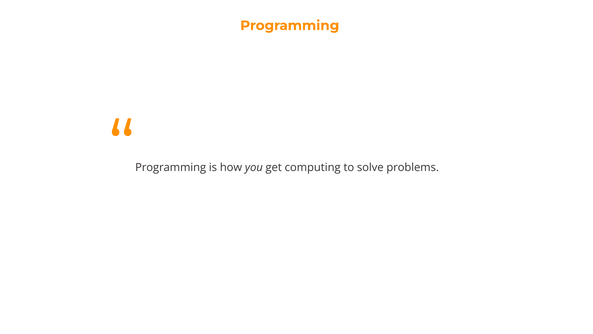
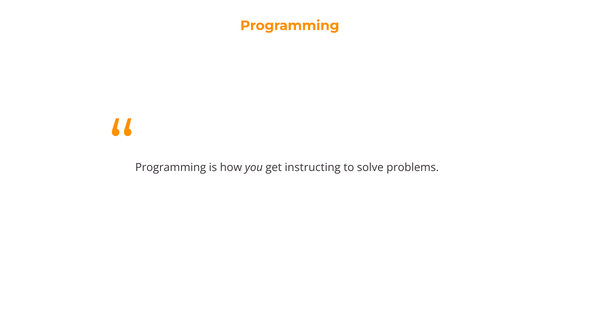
computing: computing -> instructing
